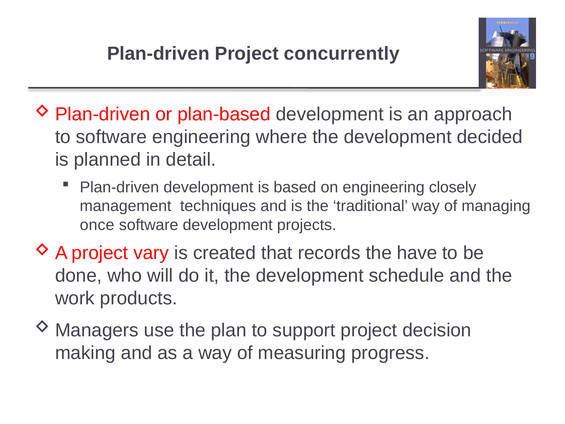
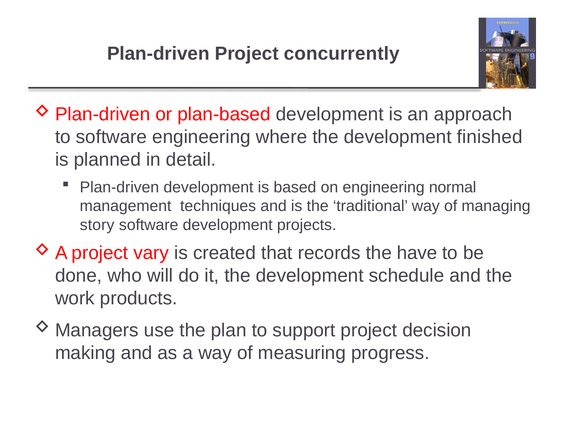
decided: decided -> finished
closely: closely -> normal
once: once -> story
